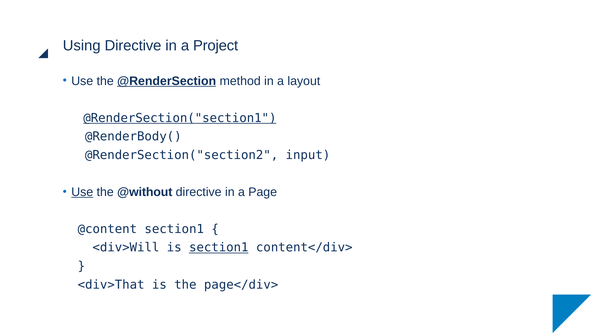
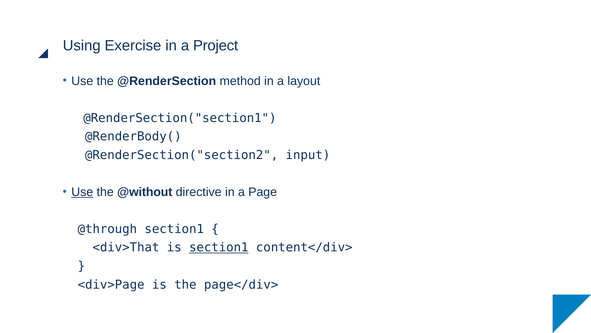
Using Directive: Directive -> Exercise
@RenderSection underline: present -> none
@RenderSection("section1 underline: present -> none
@content: @content -> @through
<div>Will: <div>Will -> <div>That
<div>That: <div>That -> <div>Page
